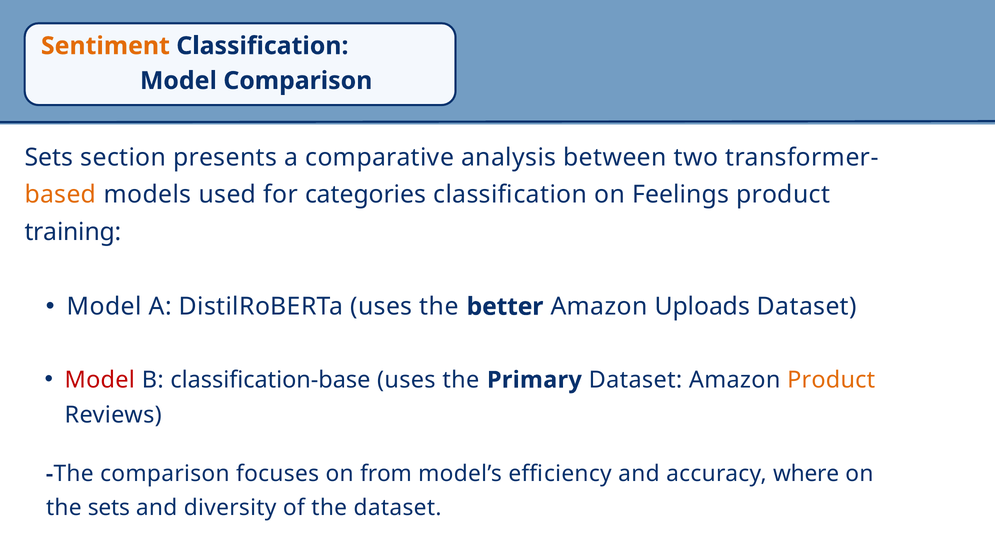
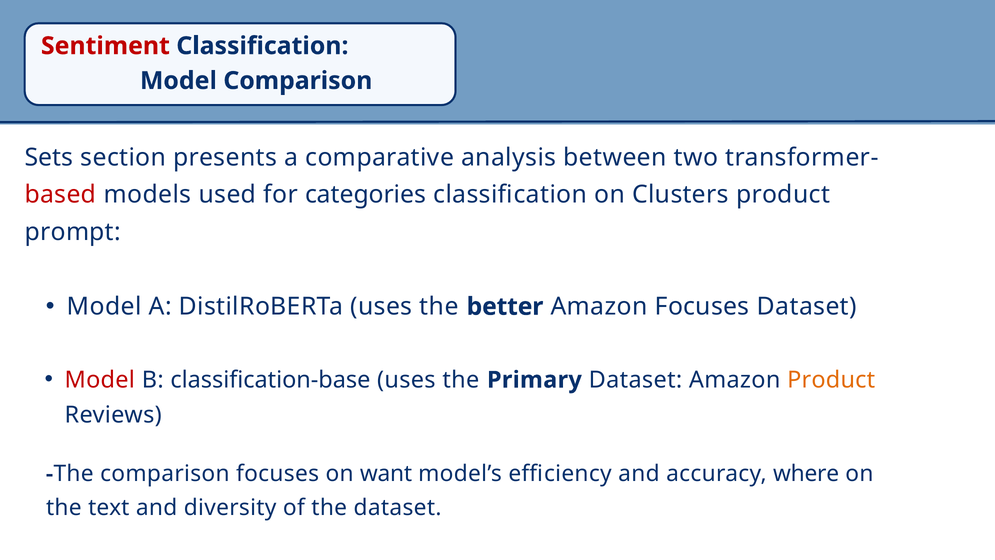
Sentiment colour: orange -> red
based colour: orange -> red
Feelings: Feelings -> Clusters
training: training -> prompt
Amazon Uploads: Uploads -> Focuses
from: from -> want
the sets: sets -> text
